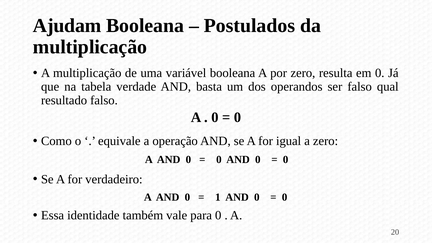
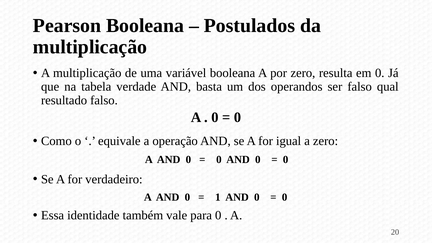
Ajudam: Ajudam -> Pearson
